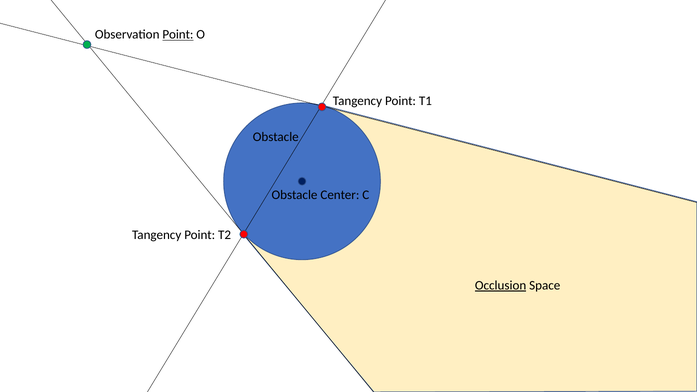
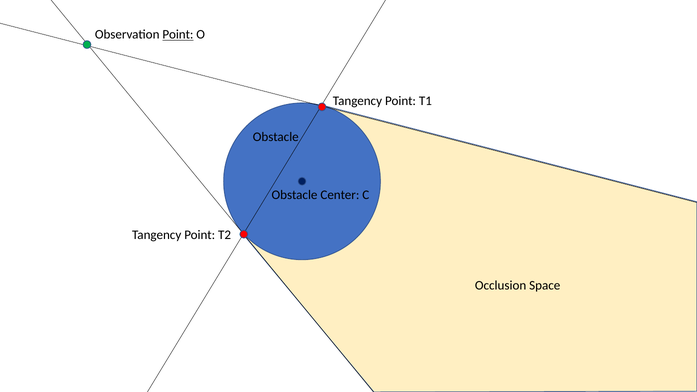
Occlusion underline: present -> none
